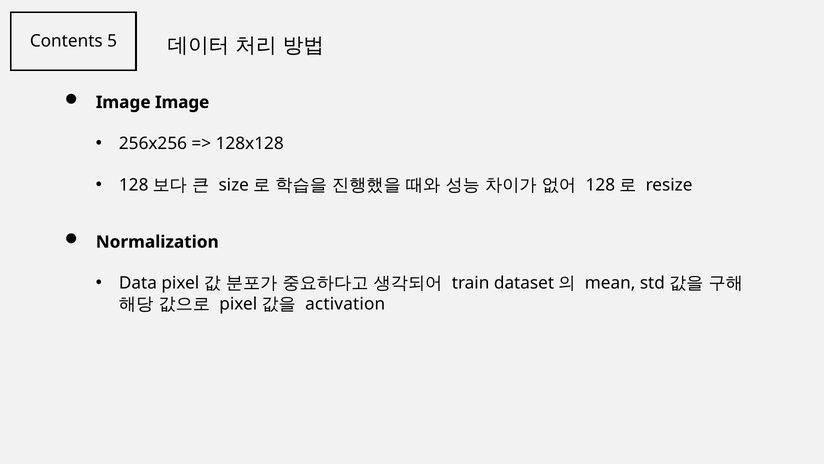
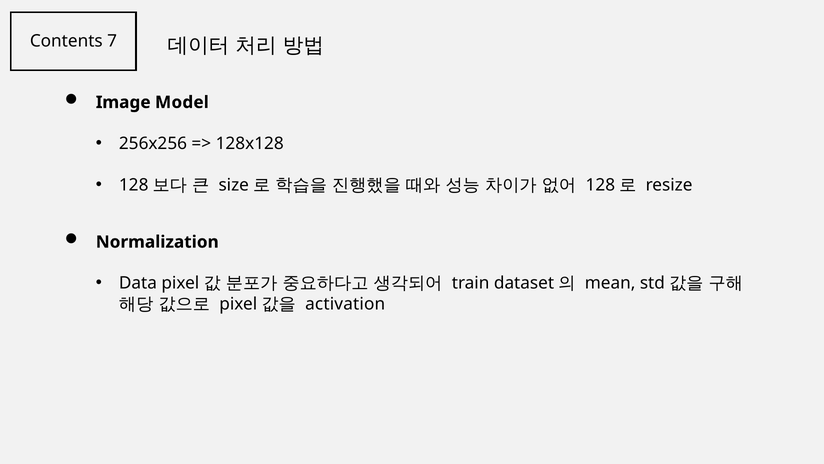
5: 5 -> 7
Image Image: Image -> Model
